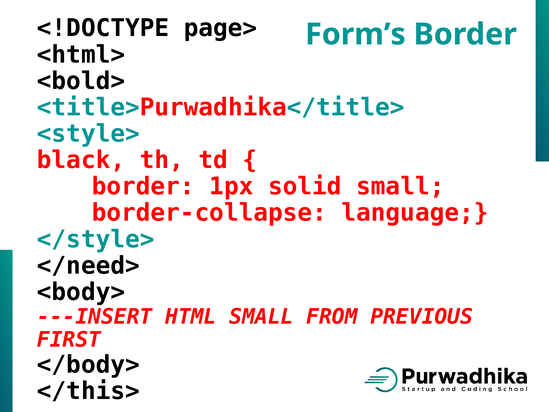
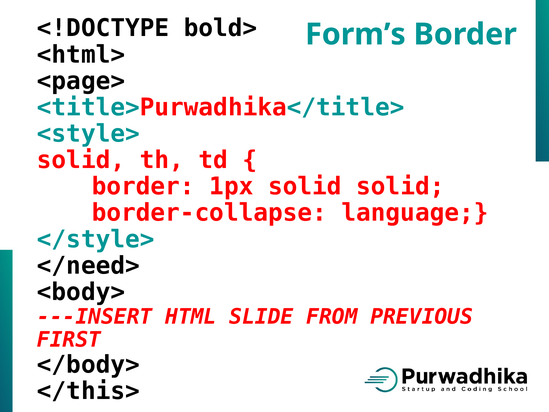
page>: page> -> bold>
<bold>: <bold> -> <page>
black at (81, 160): black -> solid
solid small: small -> solid
HTML SMALL: SMALL -> SLIDE
